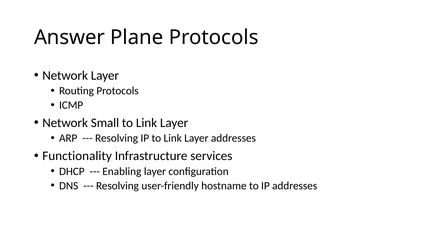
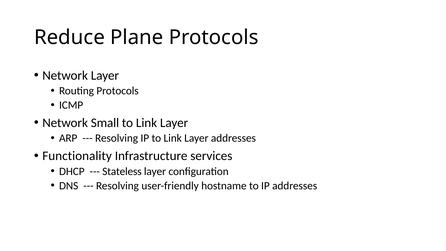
Answer: Answer -> Reduce
Enabling: Enabling -> Stateless
